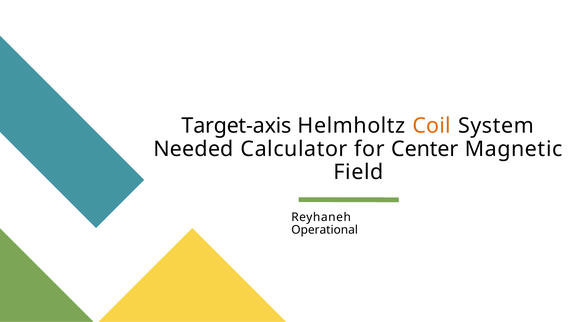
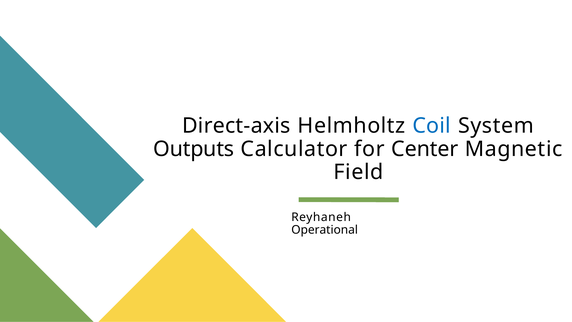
Target-axis: Target-axis -> Direct-axis
Coil colour: orange -> blue
Needed: Needed -> Outputs
